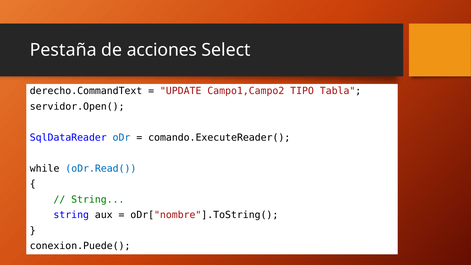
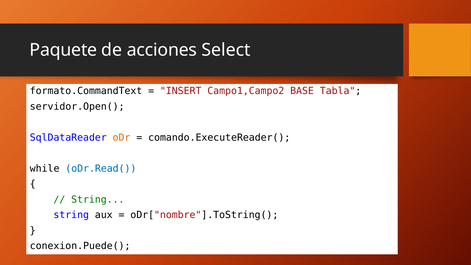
Pestaña: Pestaña -> Paquete
derecho.CommandText: derecho.CommandText -> formato.CommandText
UPDATE: UPDATE -> INSERT
TIPO: TIPO -> BASE
oDr colour: blue -> orange
